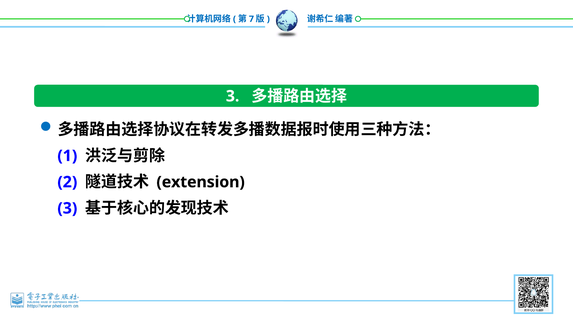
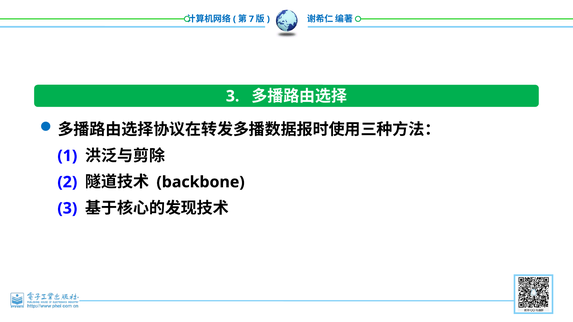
extension: extension -> backbone
